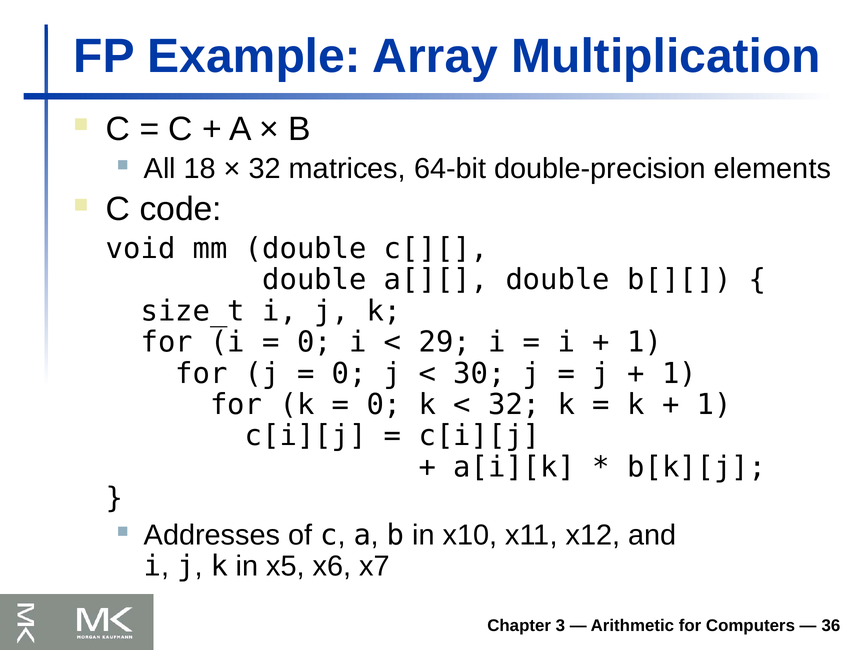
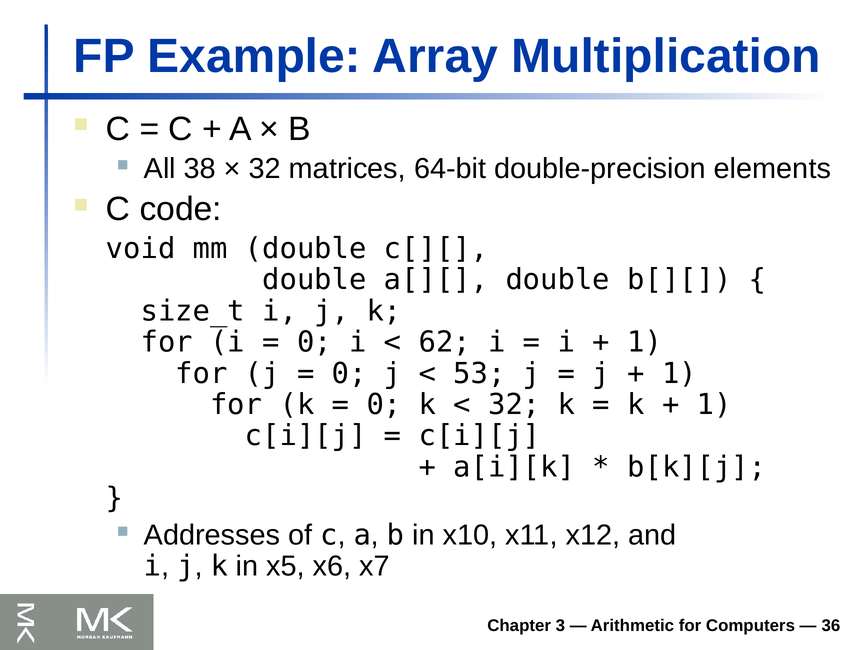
18: 18 -> 38
29: 29 -> 62
30: 30 -> 53
